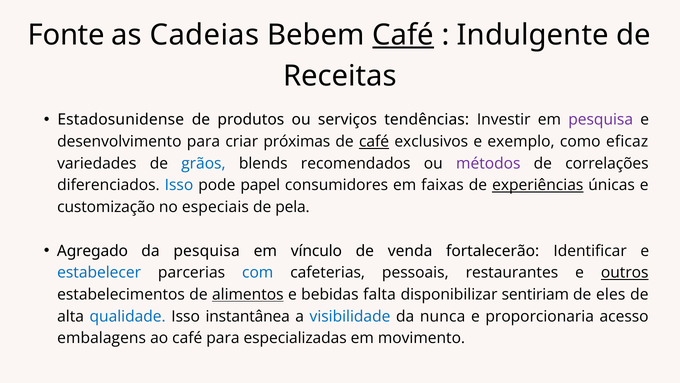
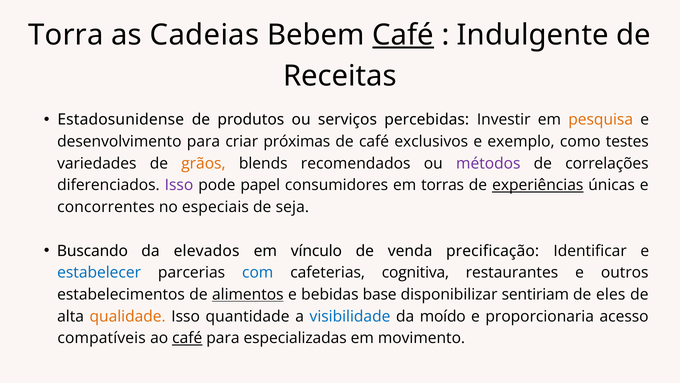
Fonte: Fonte -> Torra
tendências: tendências -> percebidas
pesquisa at (601, 120) colour: purple -> orange
café at (374, 141) underline: present -> none
eficaz: eficaz -> testes
grãos colour: blue -> orange
Isso at (179, 185) colour: blue -> purple
faixas: faixas -> torras
customização: customização -> concorrentes
pela: pela -> seja
Agregado: Agregado -> Buscando
da pesquisa: pesquisa -> elevados
fortalecerão: fortalecerão -> precificação
pessoais: pessoais -> cognitiva
outros underline: present -> none
falta: falta -> base
qualidade colour: blue -> orange
instantânea: instantânea -> quantidade
nunca: nunca -> moído
embalagens: embalagens -> compatíveis
café at (187, 338) underline: none -> present
